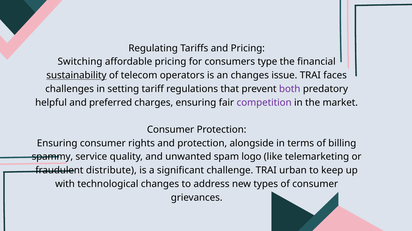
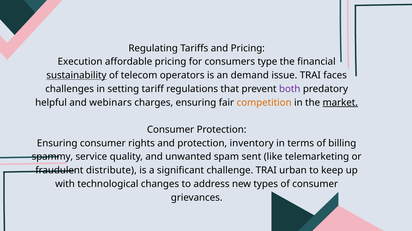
Switching: Switching -> Execution
an changes: changes -> demand
preferred: preferred -> webinars
competition colour: purple -> orange
market underline: none -> present
alongside: alongside -> inventory
logo: logo -> sent
